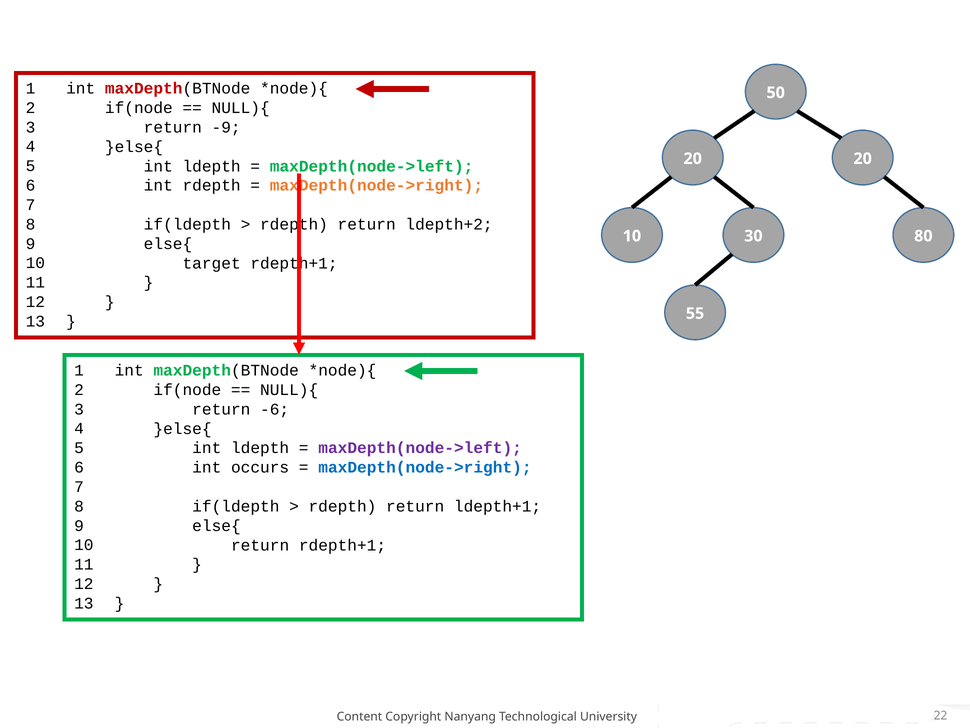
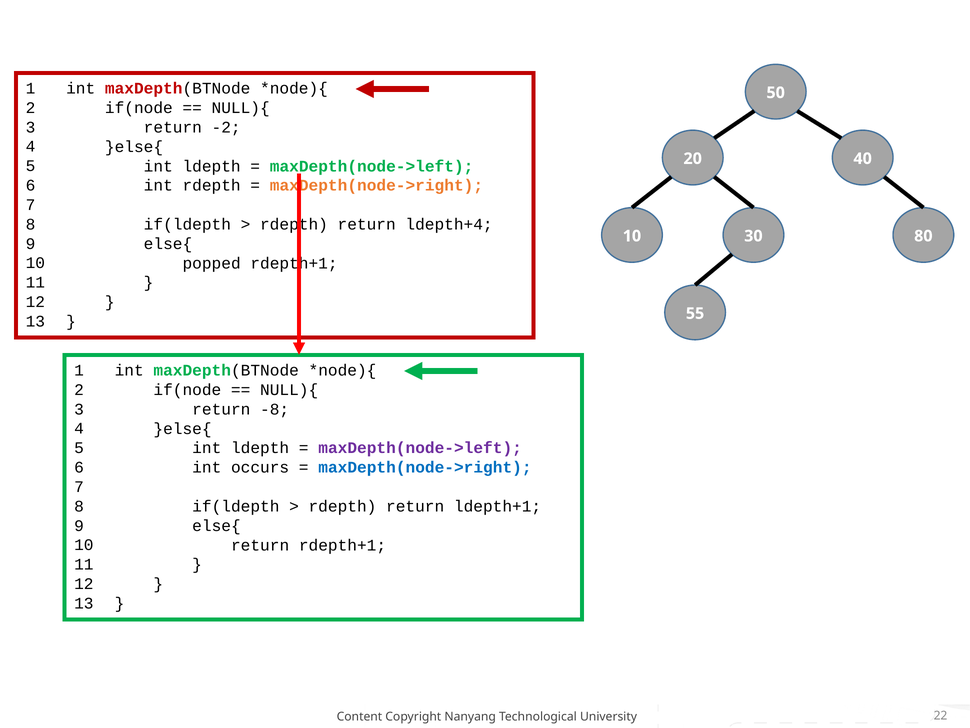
-9: -9 -> -2
20 20: 20 -> 40
ldepth+2: ldepth+2 -> ldepth+4
target: target -> popped
-6: -6 -> -8
